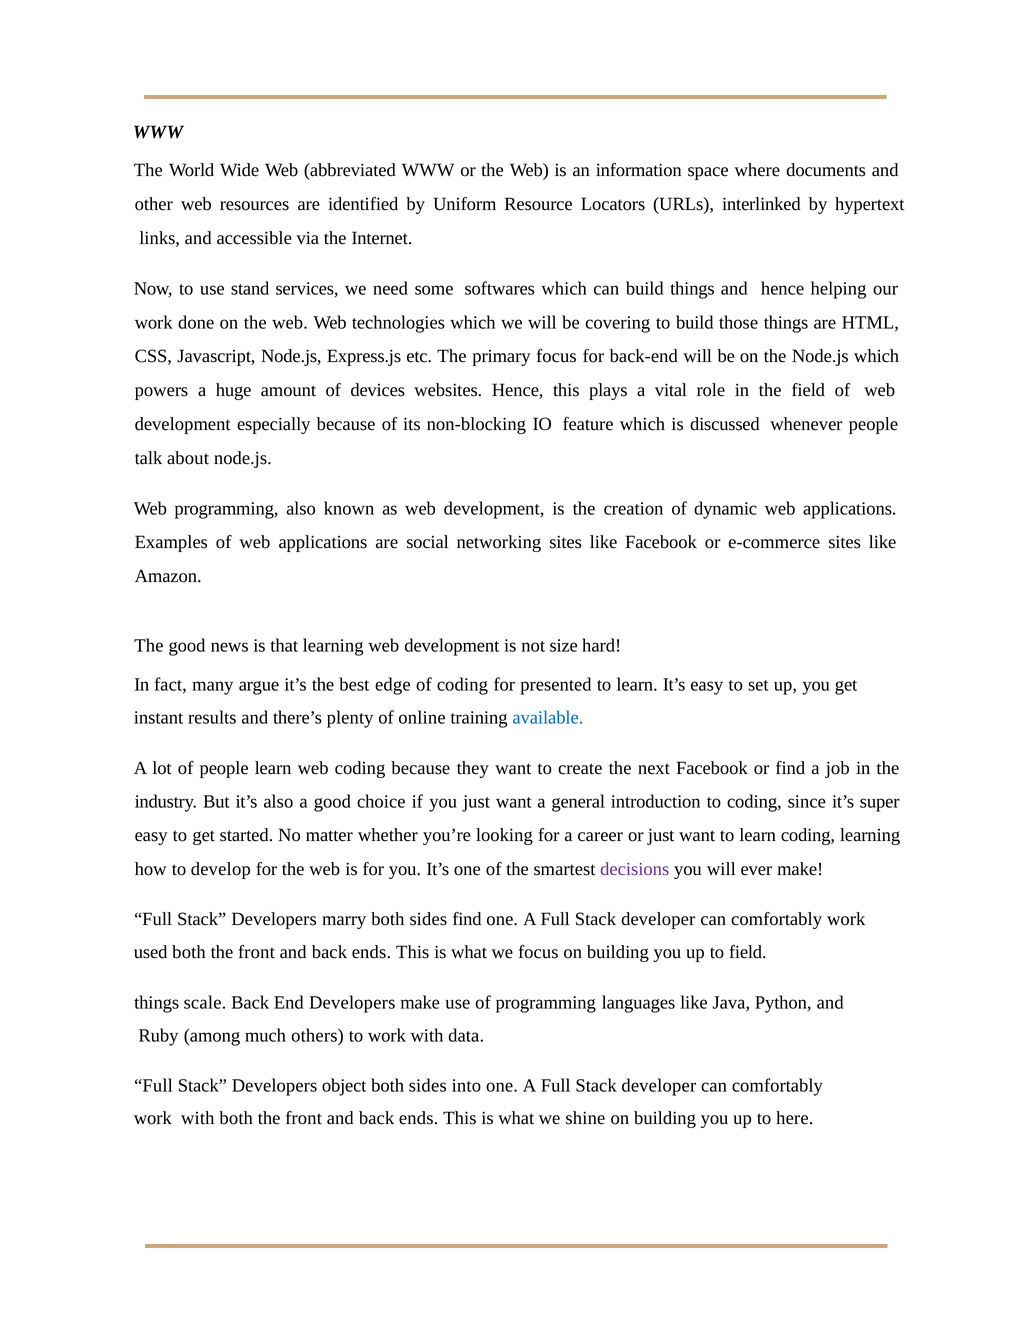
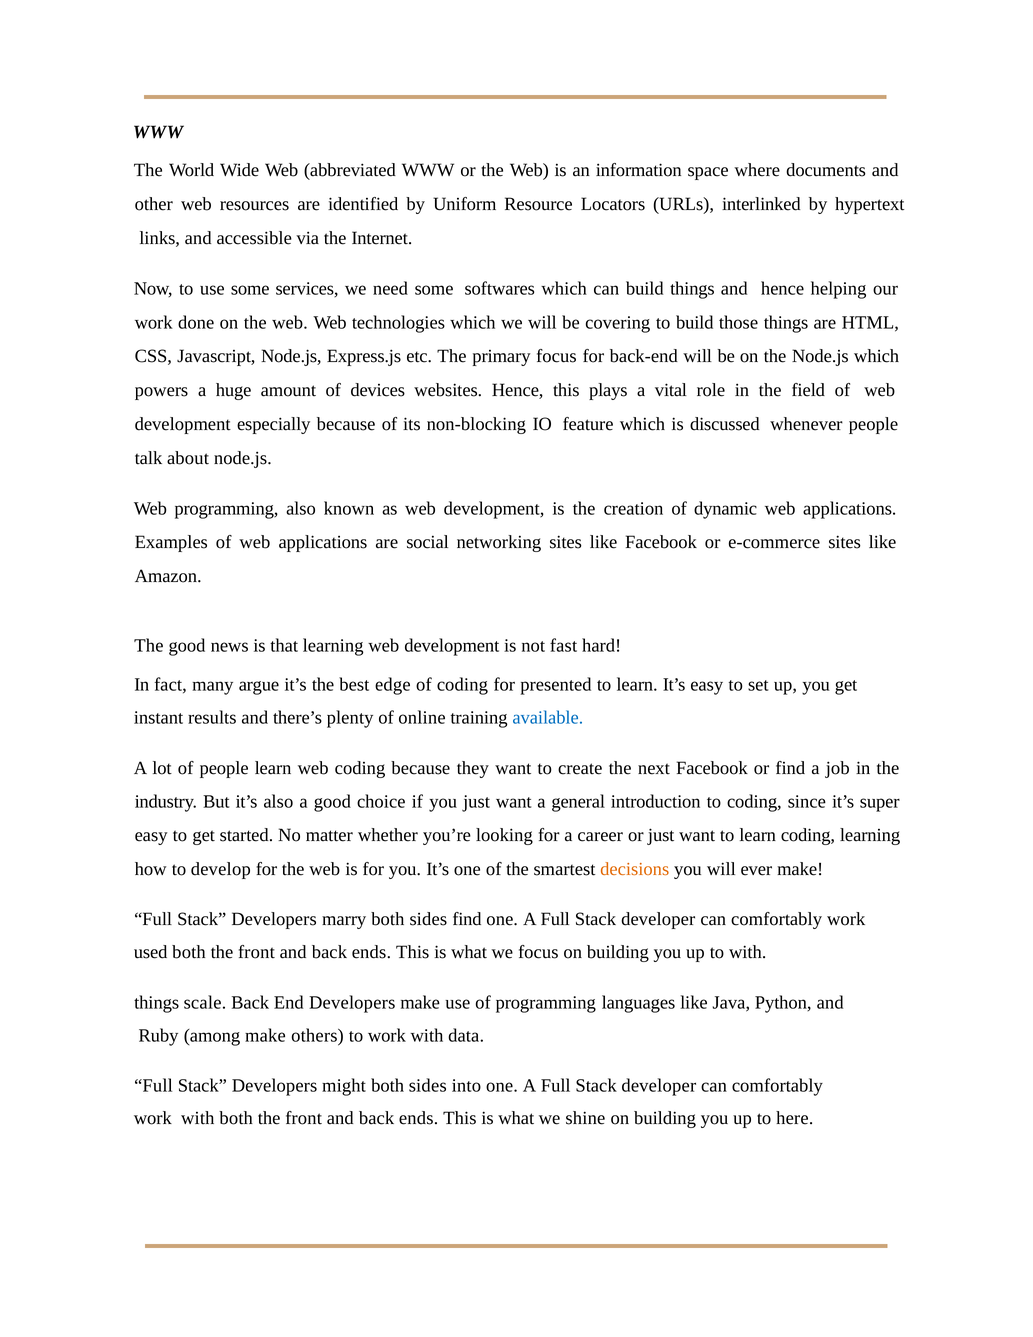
use stand: stand -> some
size: size -> fast
decisions colour: purple -> orange
to field: field -> with
among much: much -> make
object: object -> might
